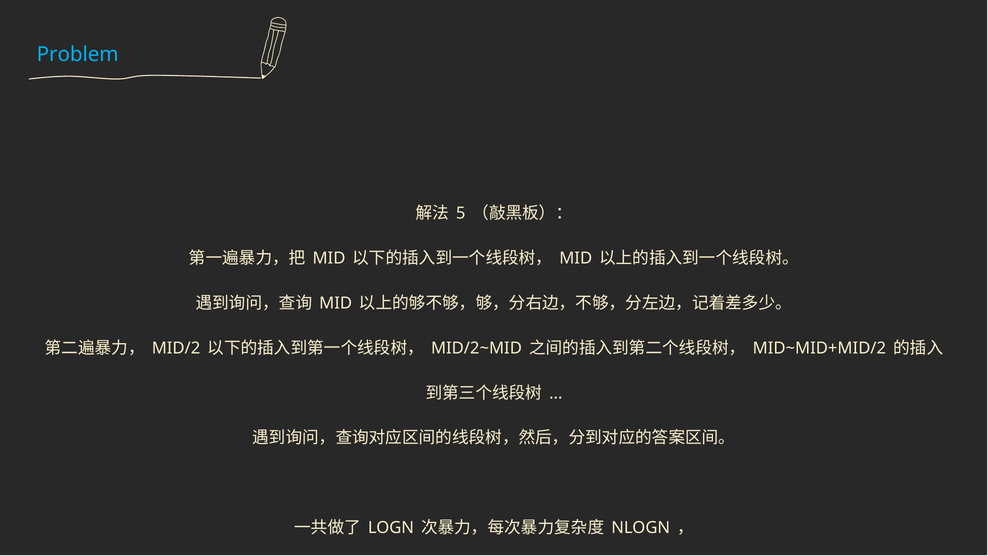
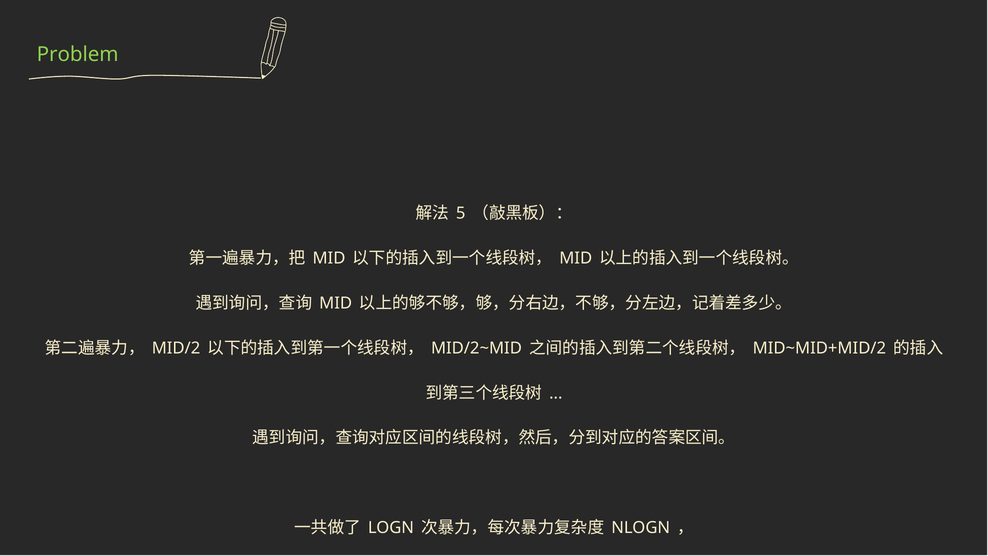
Problem colour: light blue -> light green
